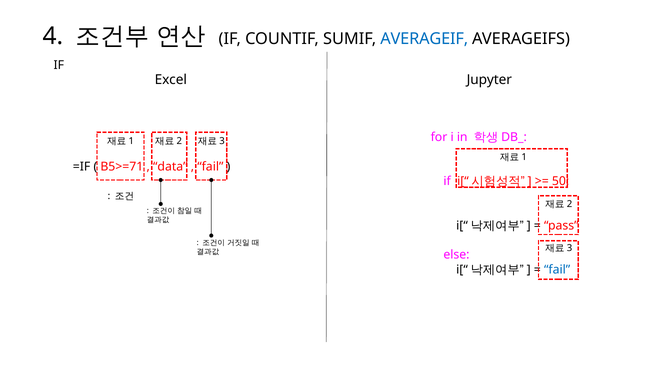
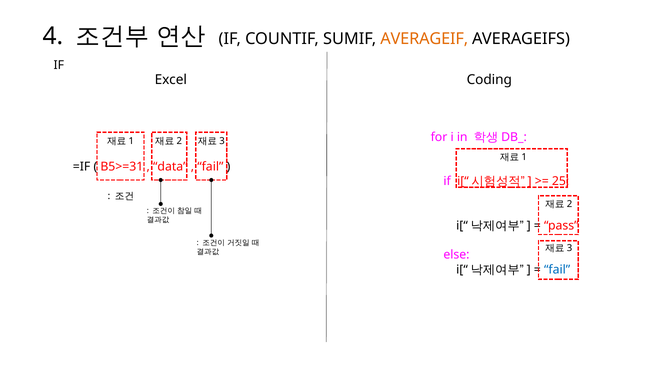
AVERAGEIF colour: blue -> orange
Jupyter: Jupyter -> Coding
B5>=71: B5>=71 -> B5>=31
50: 50 -> 25
